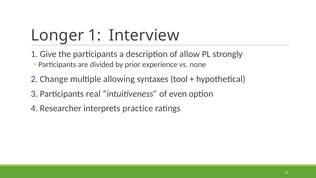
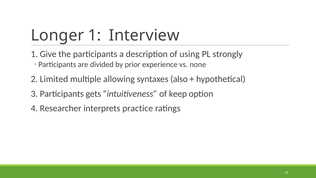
allow: allow -> using
Change: Change -> Limited
tool: tool -> also
real: real -> gets
even: even -> keep
